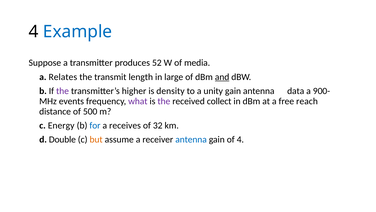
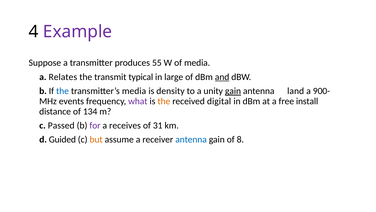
Example colour: blue -> purple
52: 52 -> 55
length: length -> typical
the at (63, 91) colour: purple -> blue
transmitter’s higher: higher -> media
gain at (233, 91) underline: none -> present
data: data -> land
the at (164, 101) colour: purple -> orange
collect: collect -> digital
reach: reach -> install
500: 500 -> 134
Energy: Energy -> Passed
for colour: blue -> purple
32: 32 -> 31
Double: Double -> Guided
of 4: 4 -> 8
